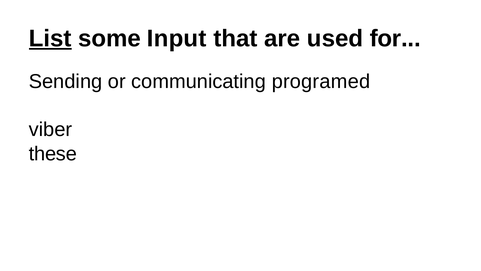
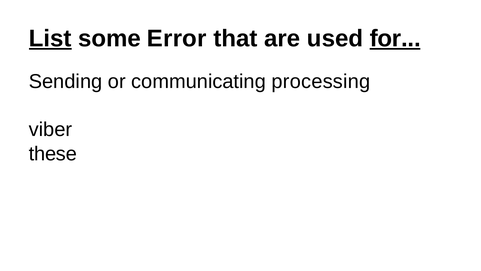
Input: Input -> Error
for underline: none -> present
programed: programed -> processing
